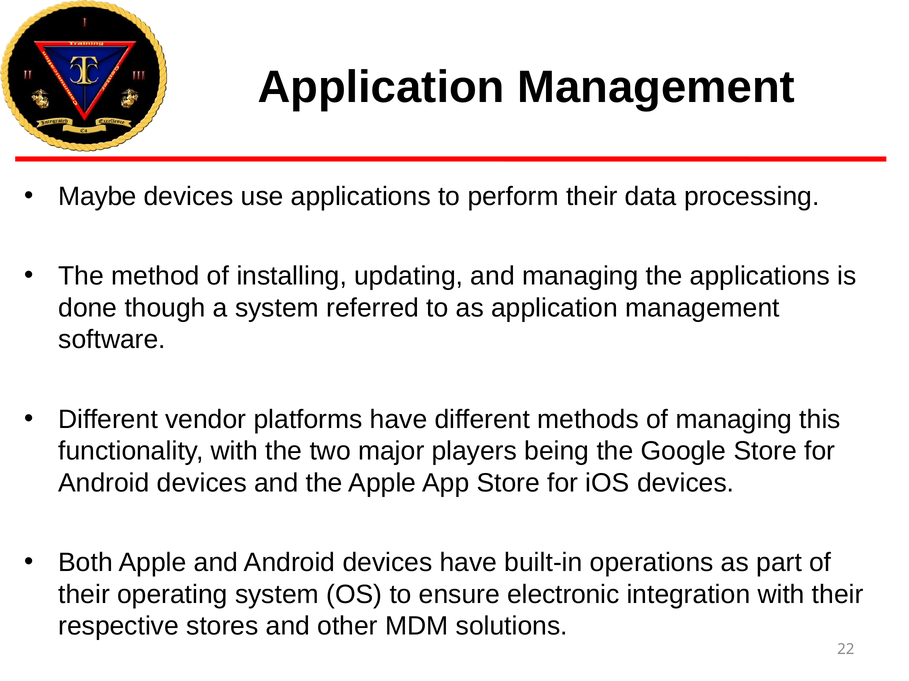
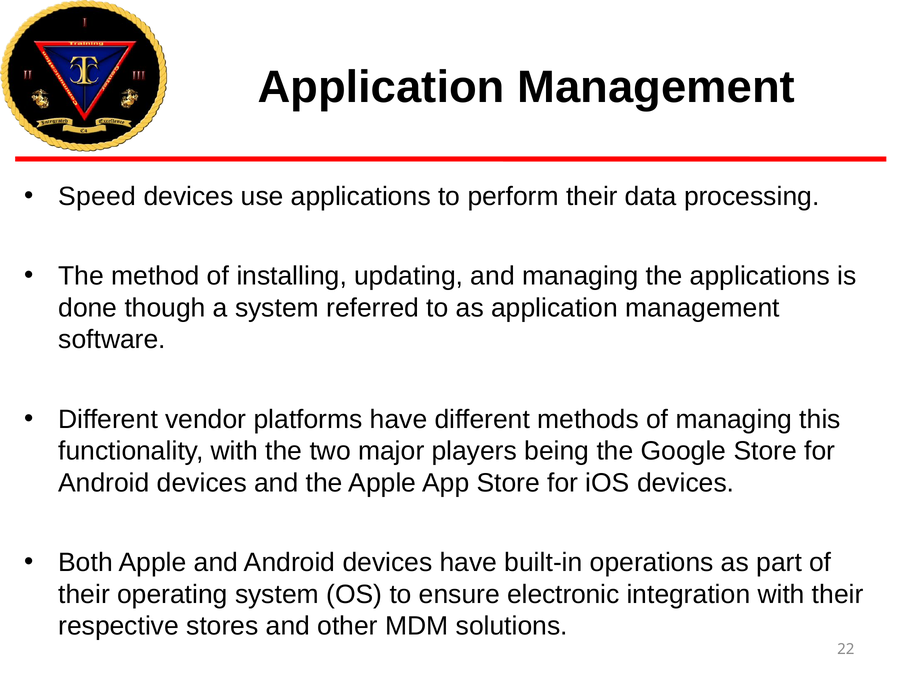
Maybe: Maybe -> Speed
